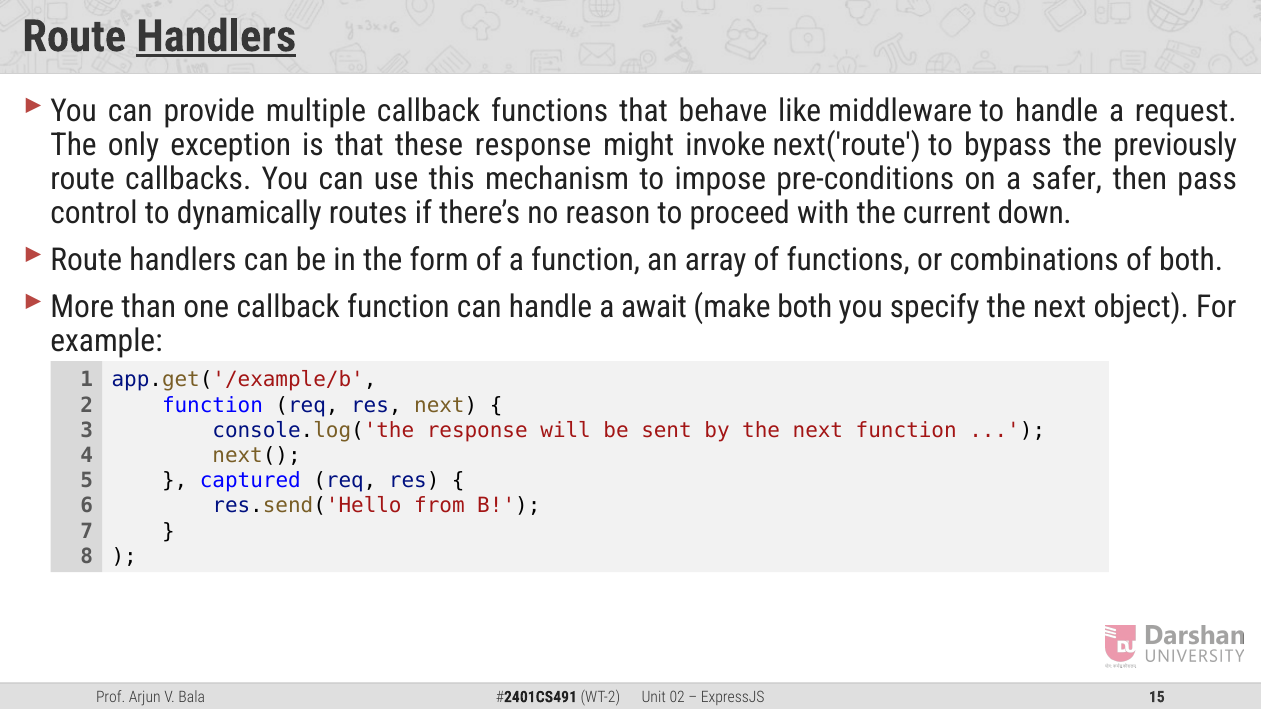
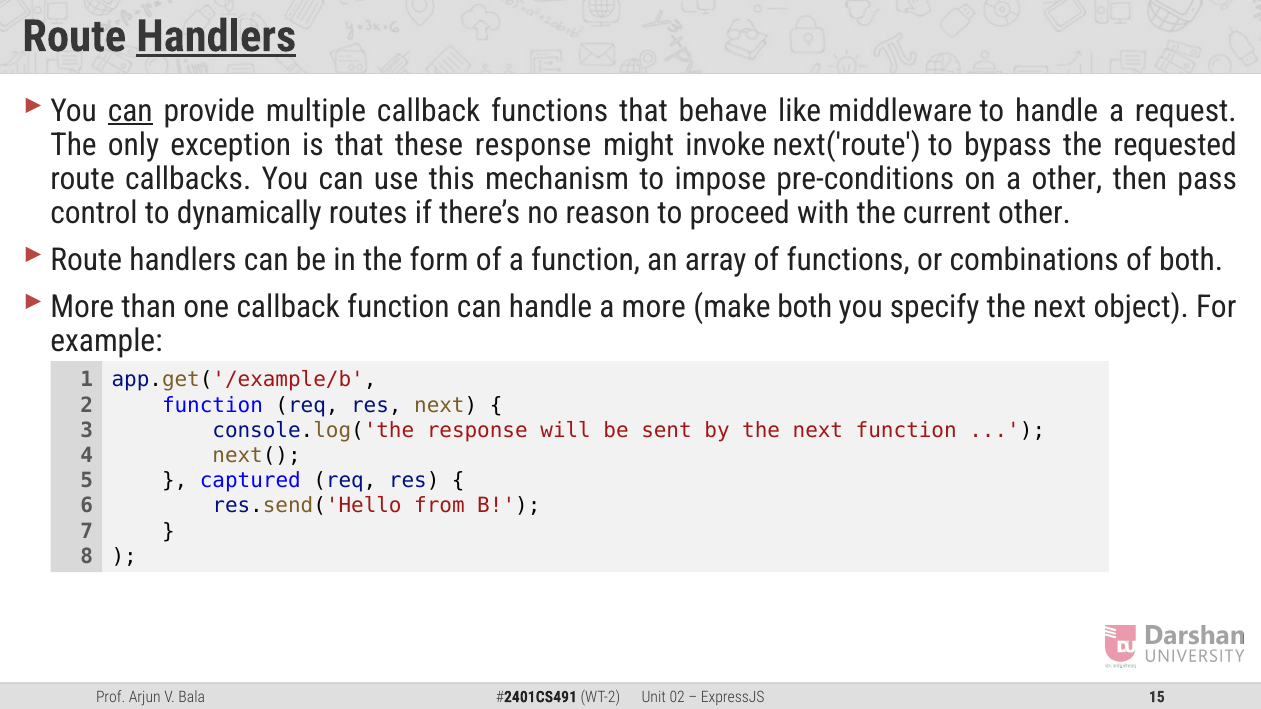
can at (130, 111) underline: none -> present
previously: previously -> requested
a safer: safer -> other
current down: down -> other
a await: await -> more
